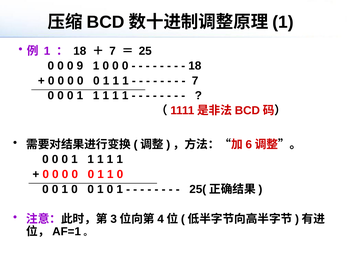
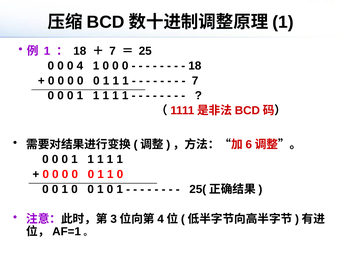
9: 9 -> 4
